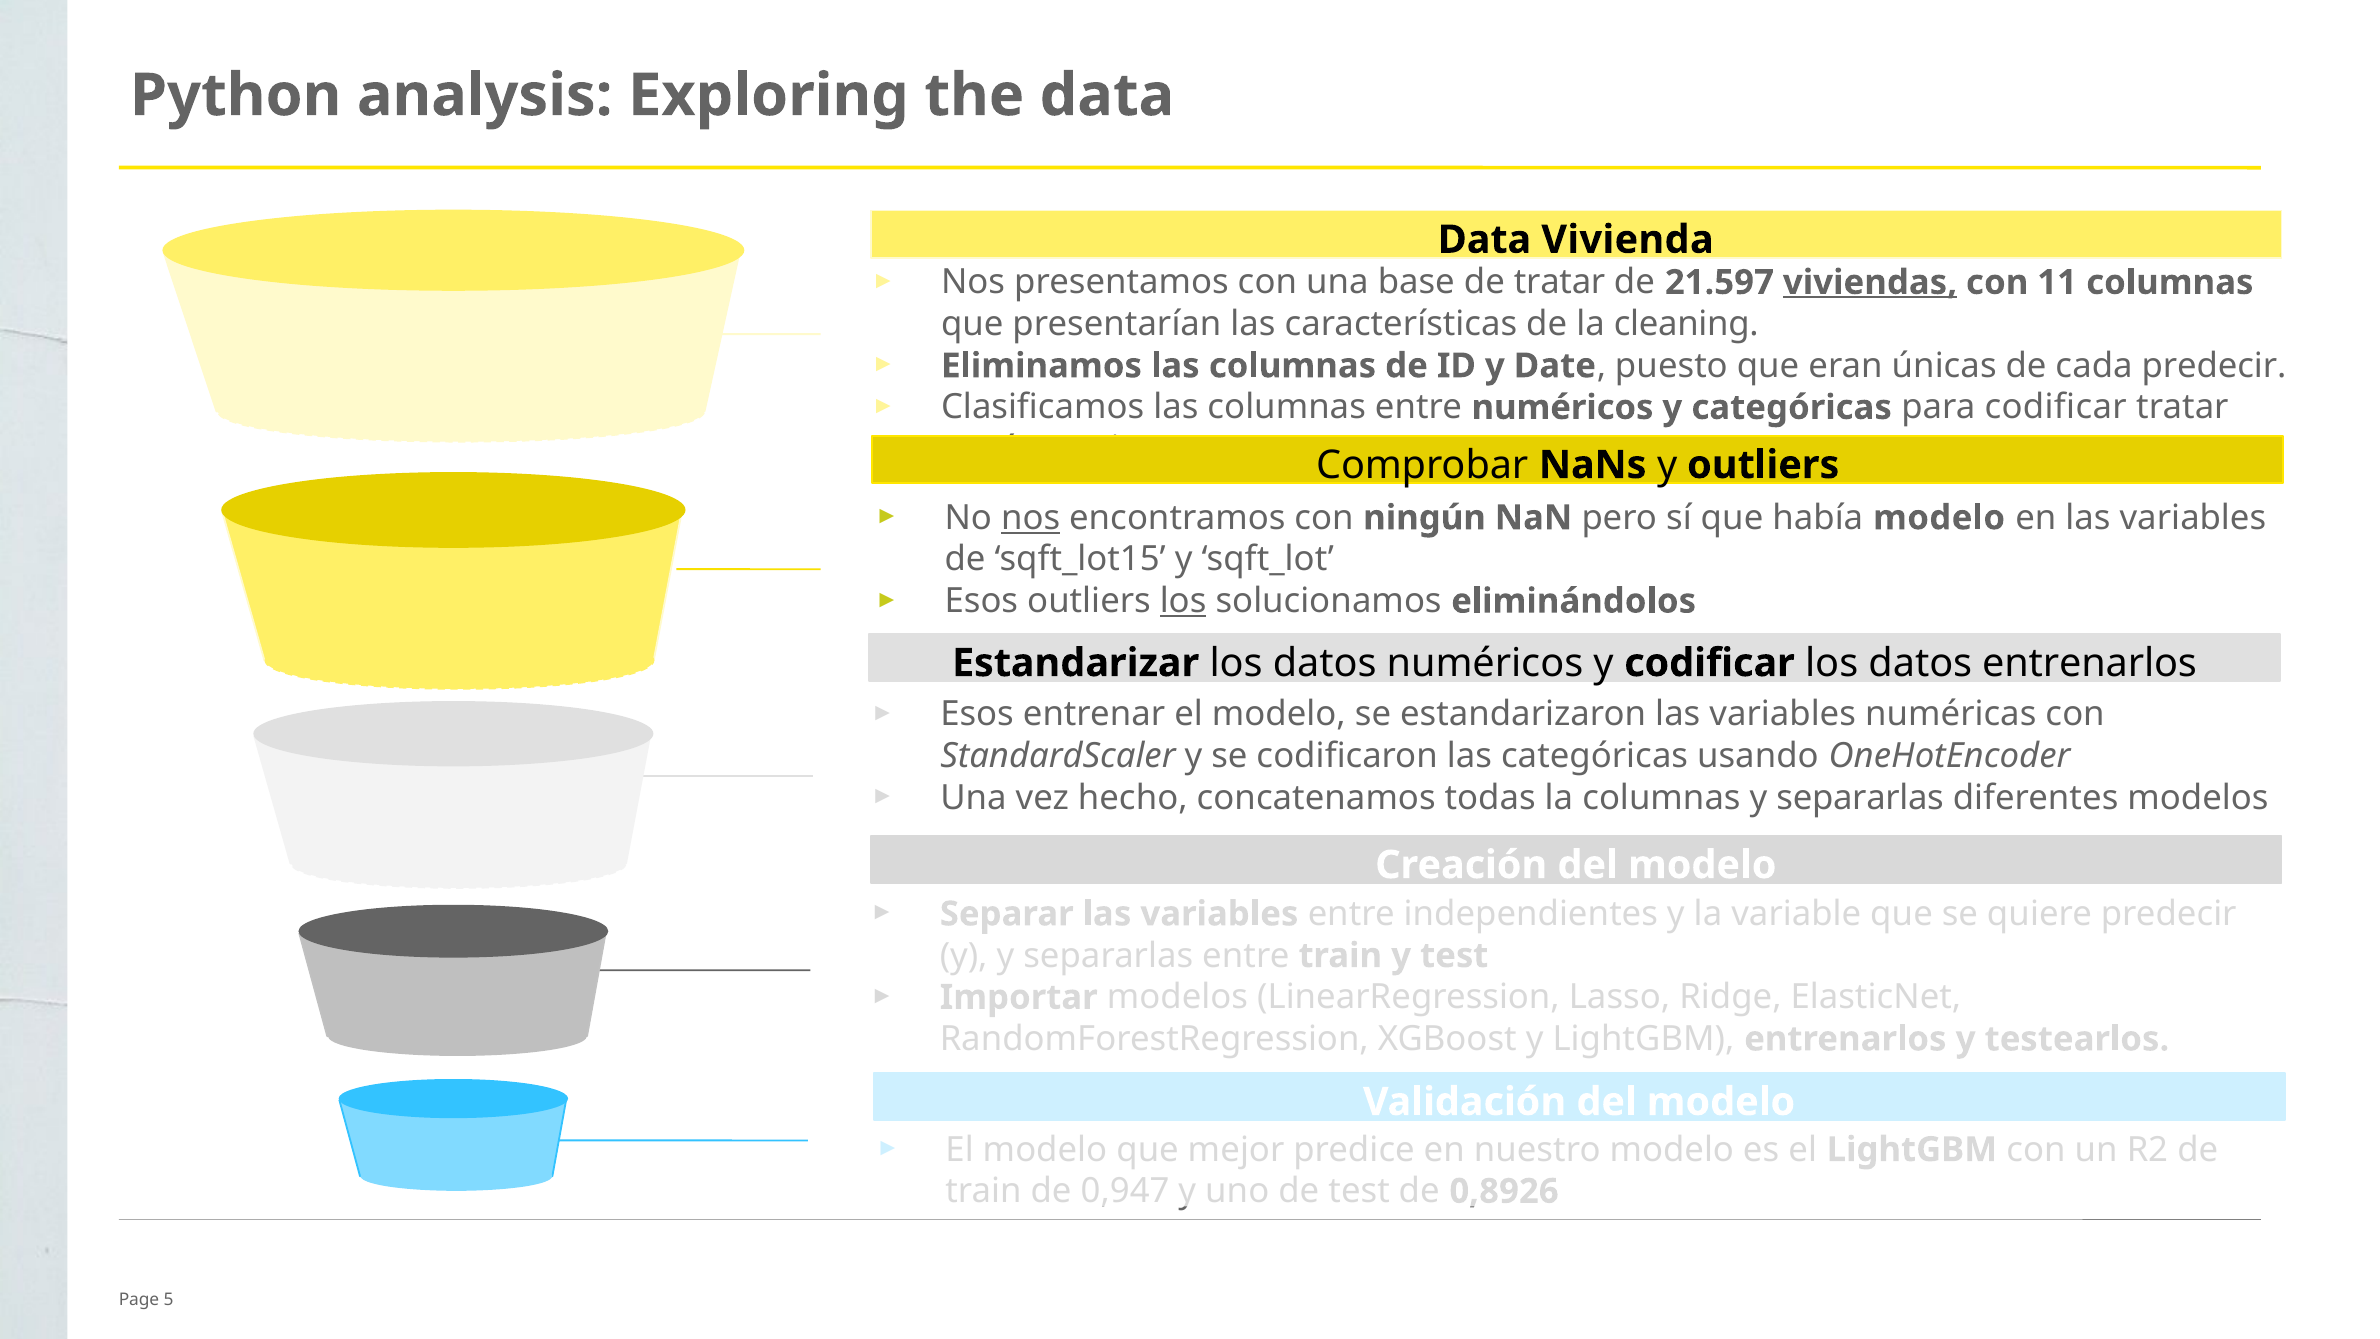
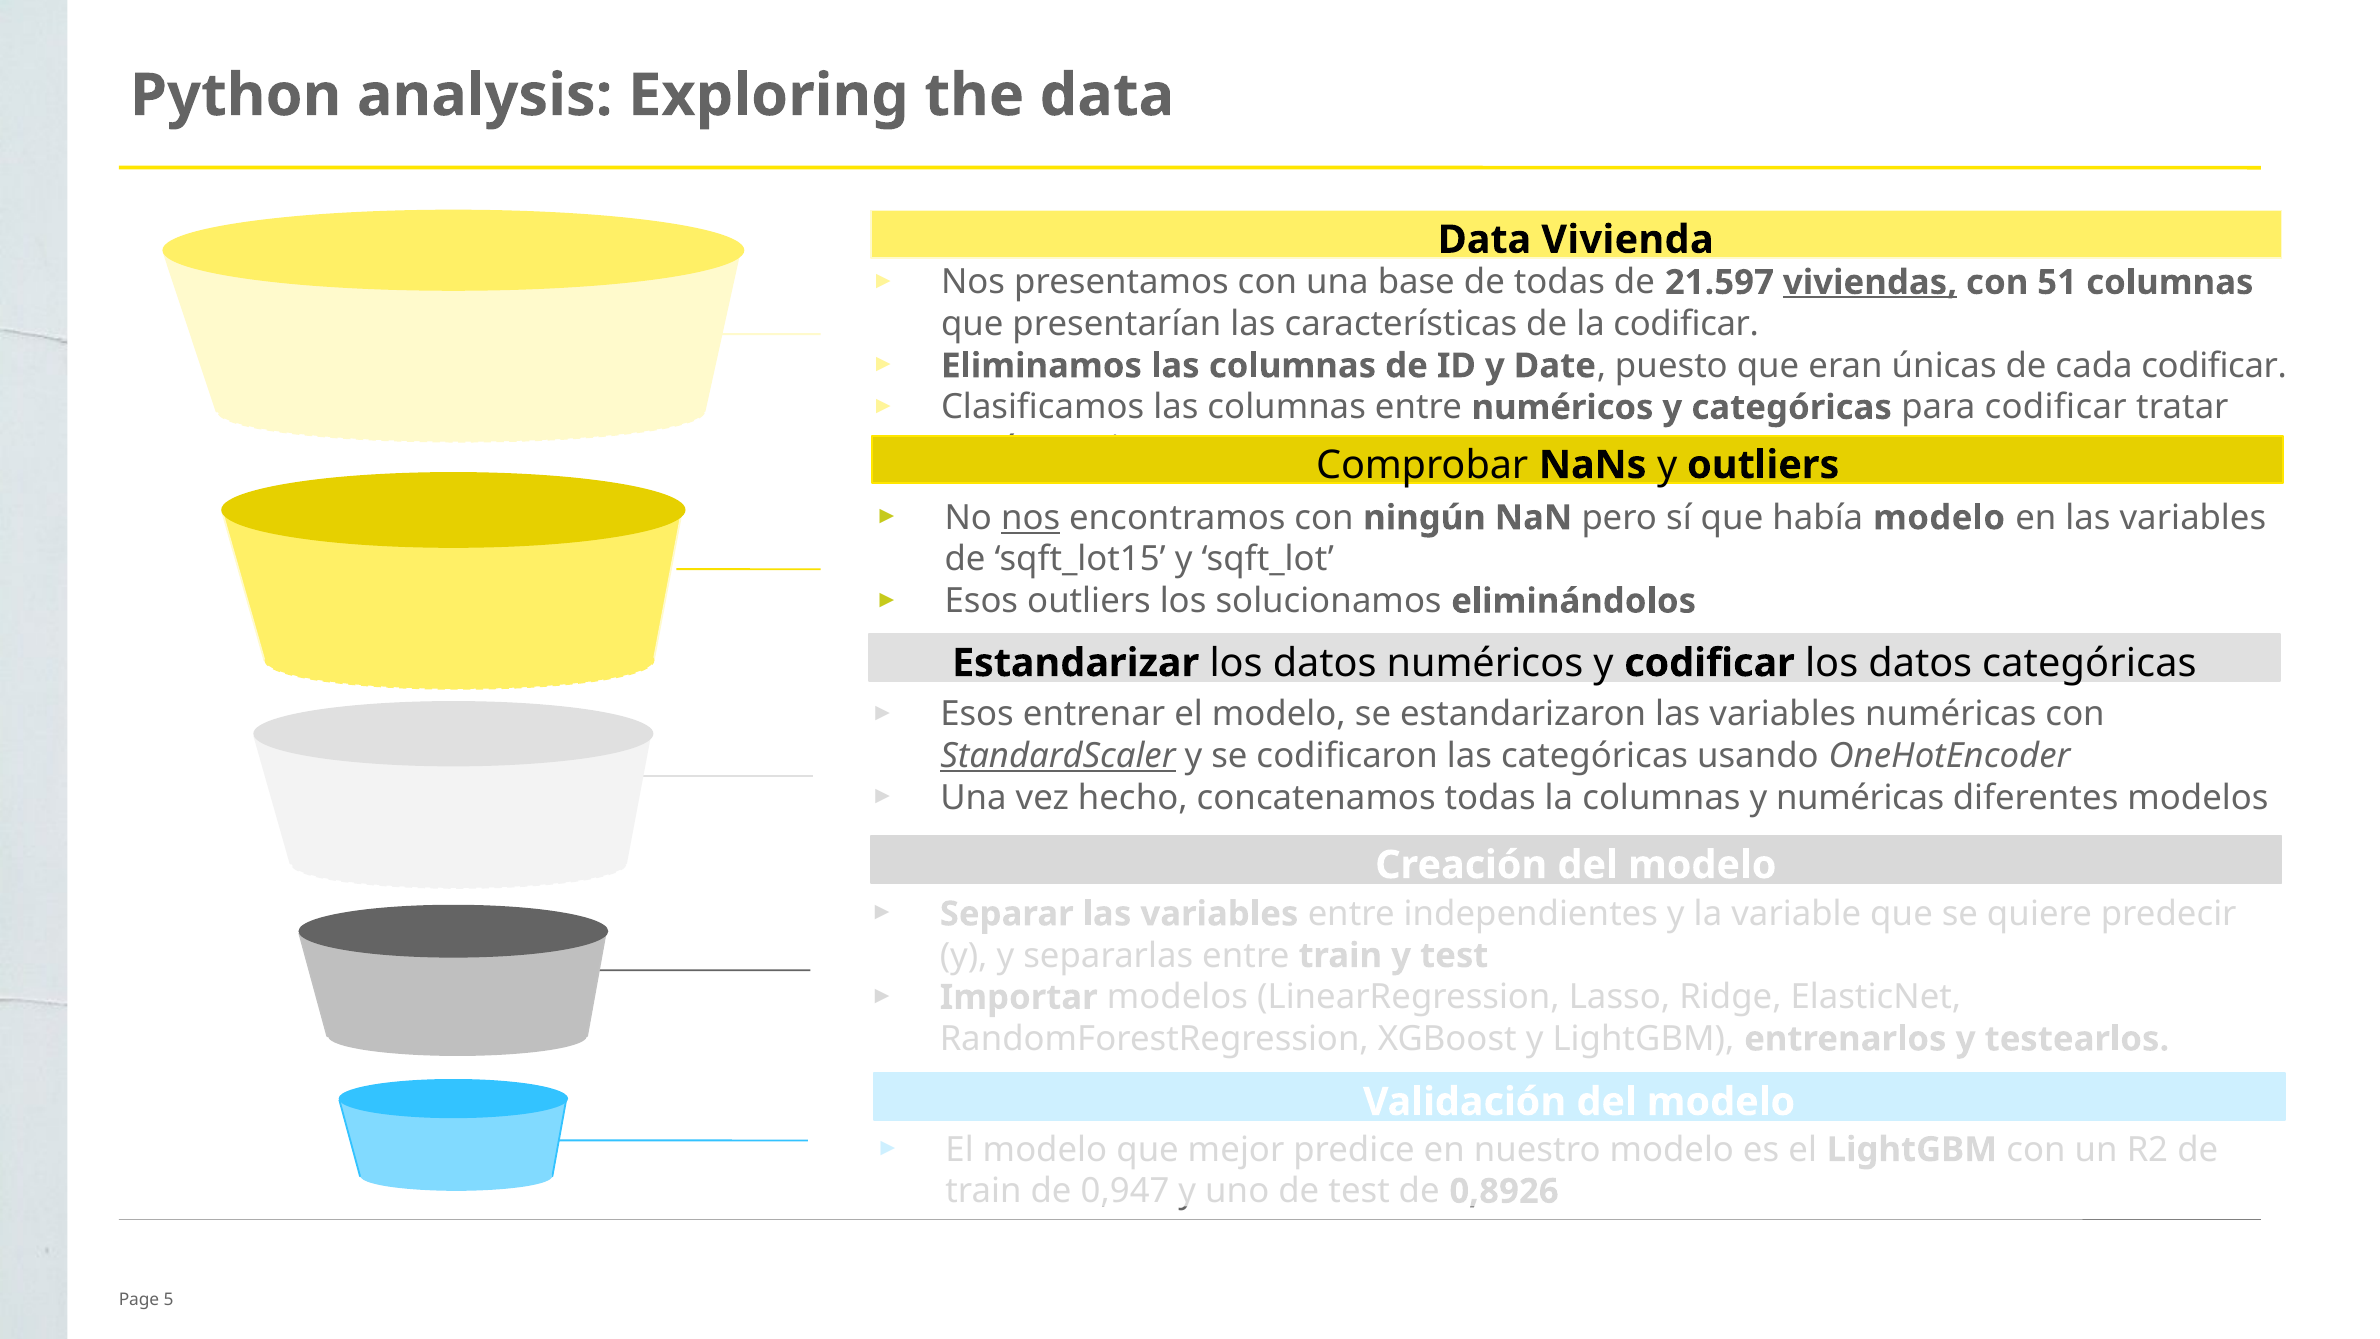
de tratar: tratar -> todas
11: 11 -> 51
la cleaning: cleaning -> codificar
cada predecir: predecir -> codificar
los at (1183, 601) underline: present -> none
datos entrenarlos: entrenarlos -> categóricas
StandardScaler underline: none -> present
columnas y separarlas: separarlas -> numéricas
